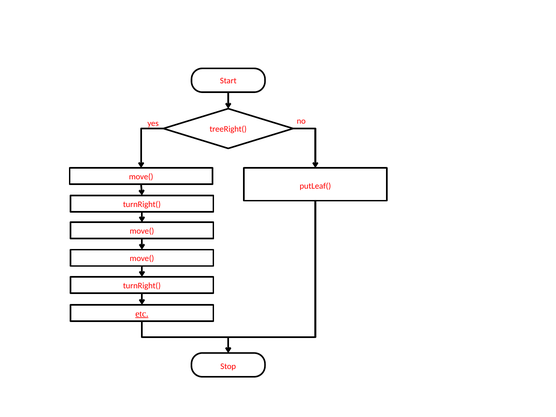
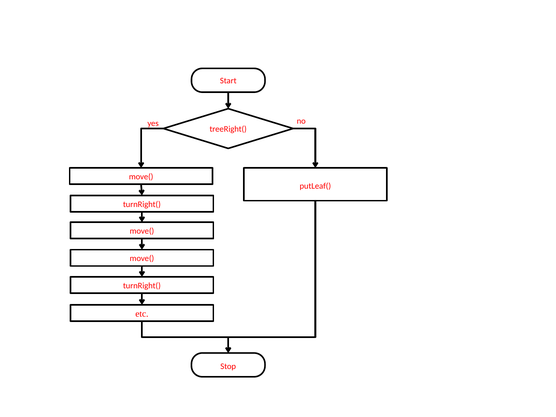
etc underline: present -> none
